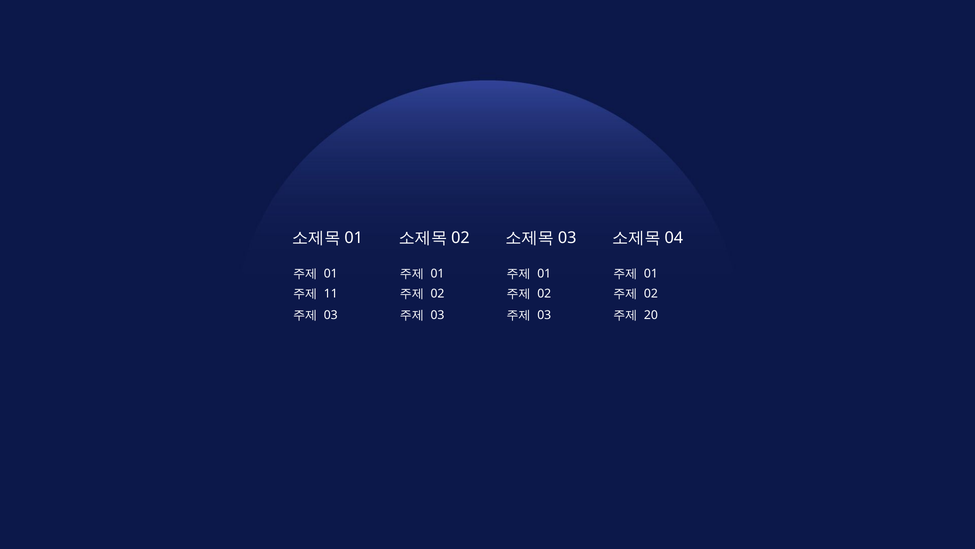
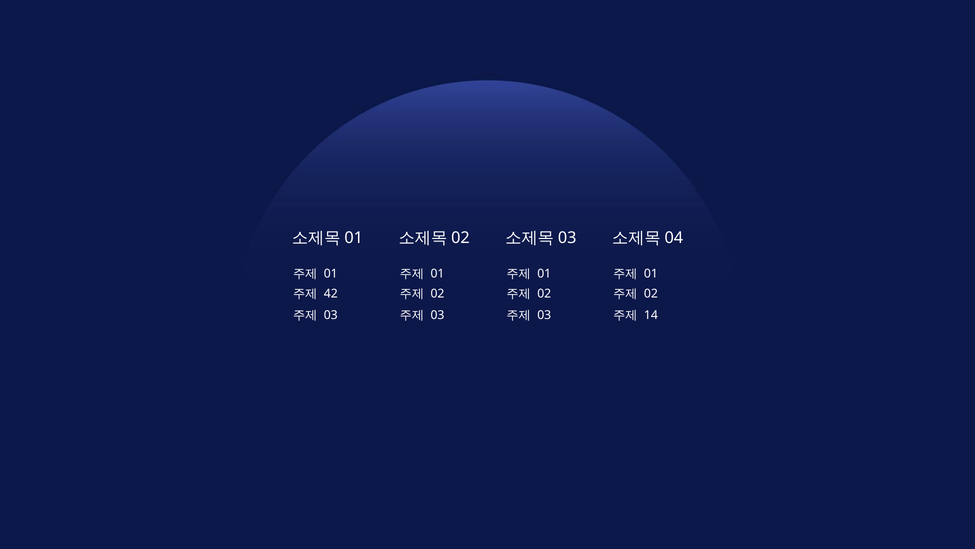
11: 11 -> 42
20: 20 -> 14
